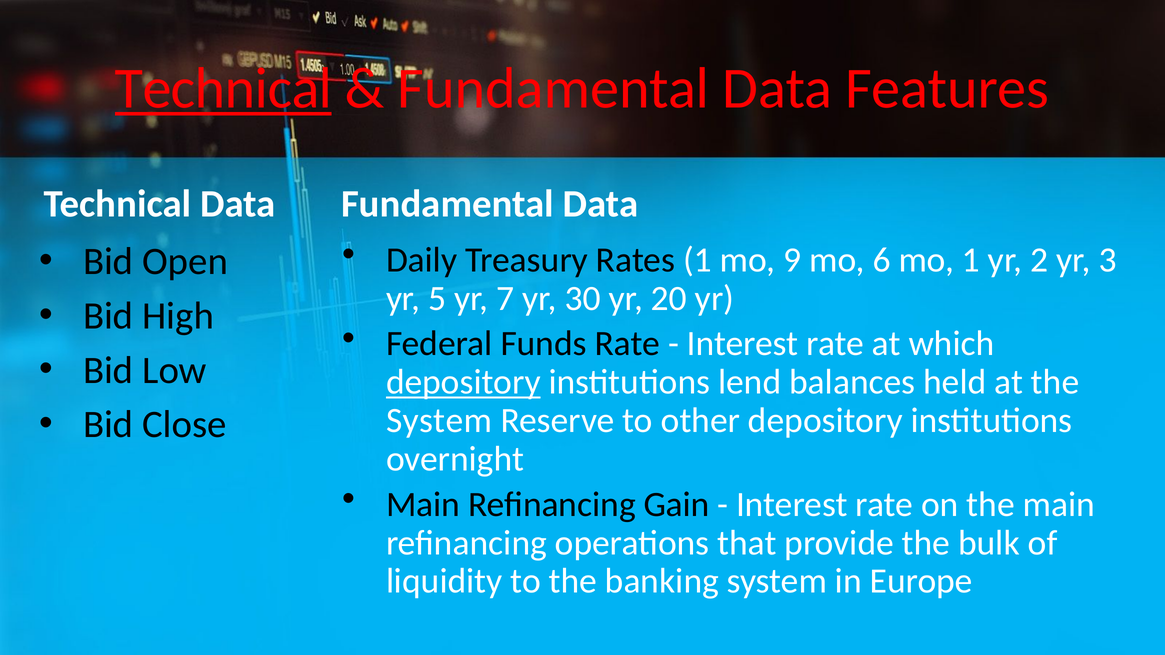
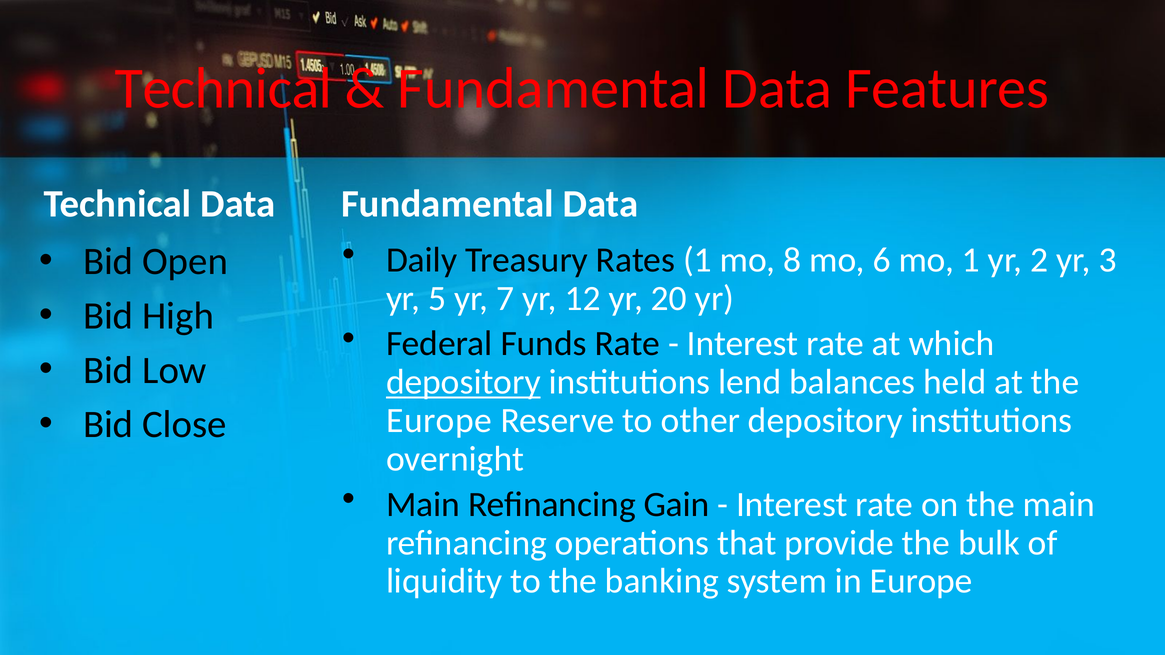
Technical at (224, 89) underline: present -> none
9: 9 -> 8
30: 30 -> 12
System at (439, 421): System -> Europe
